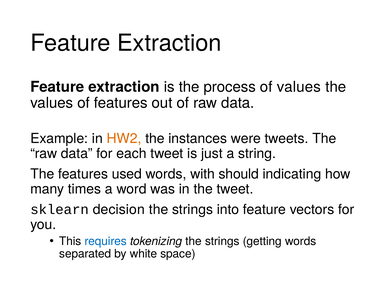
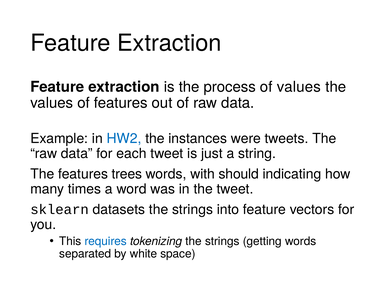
HW2 colour: orange -> blue
used: used -> trees
decision: decision -> datasets
